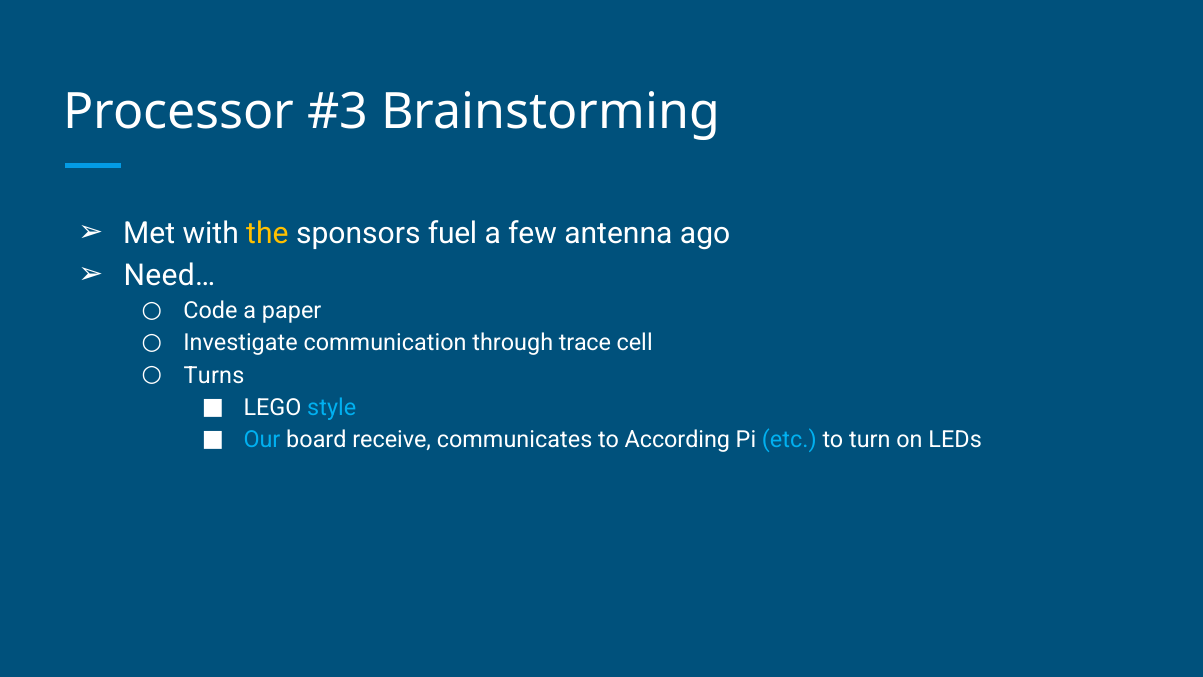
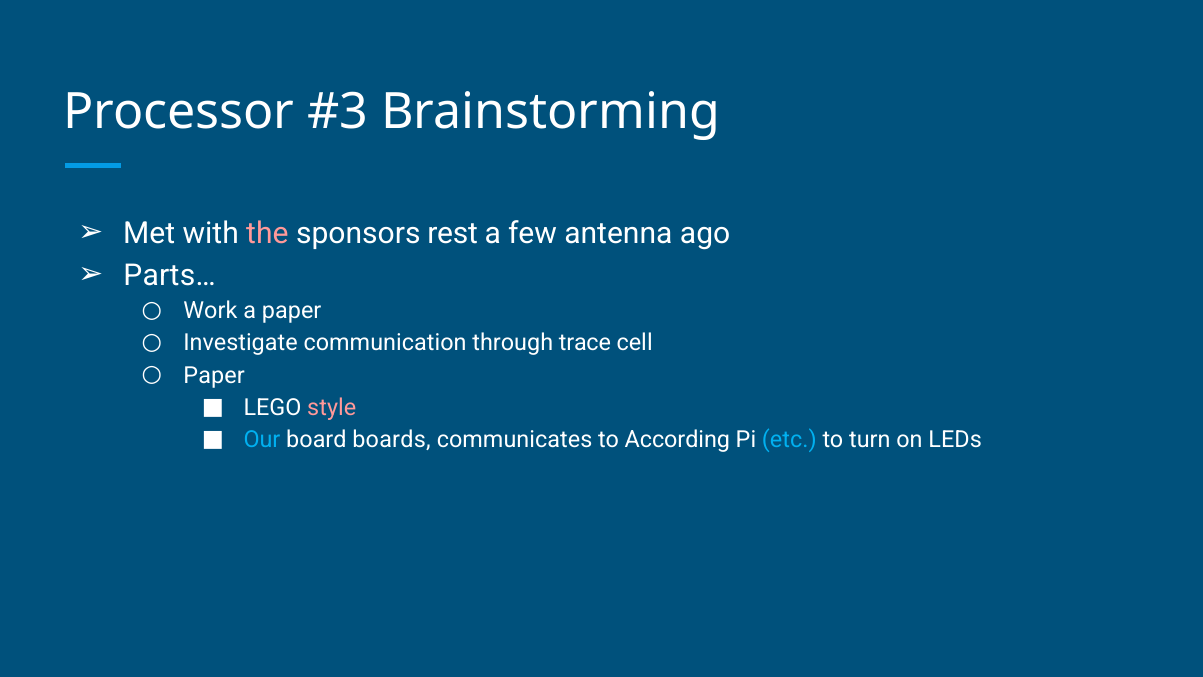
the colour: yellow -> pink
fuel: fuel -> rest
Need…: Need… -> Parts…
Code: Code -> Work
Turns at (214, 375): Turns -> Paper
style colour: light blue -> pink
receive: receive -> boards
